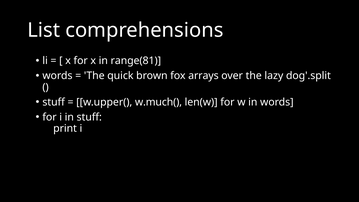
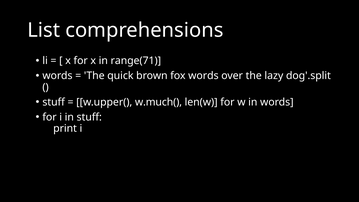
range(81: range(81 -> range(71
fox arrays: arrays -> words
